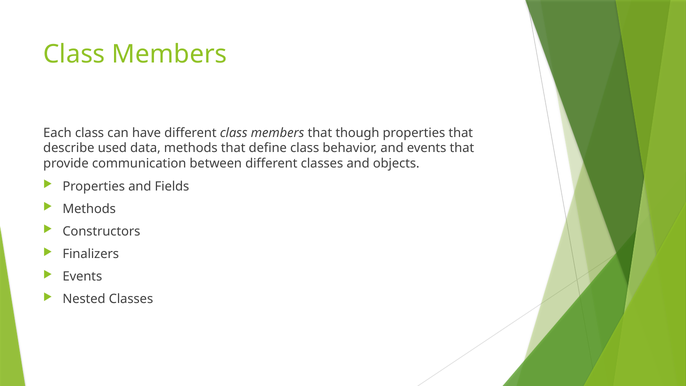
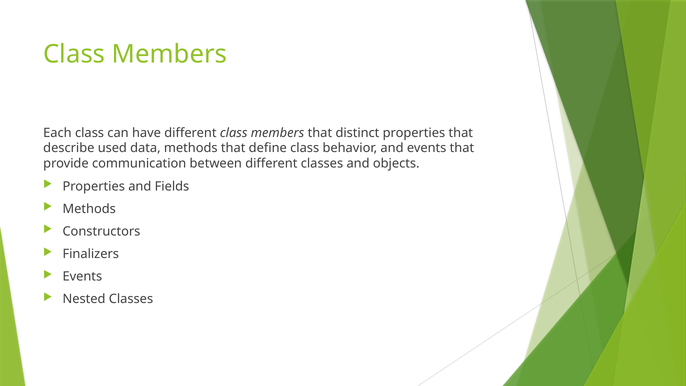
though: though -> distinct
